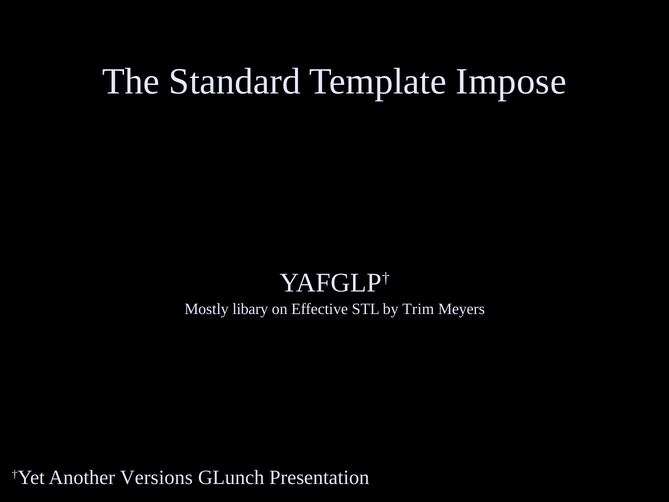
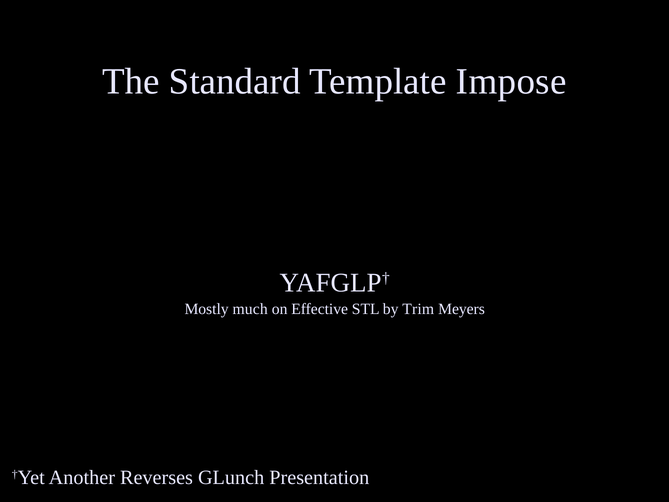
libary: libary -> much
Versions: Versions -> Reverses
